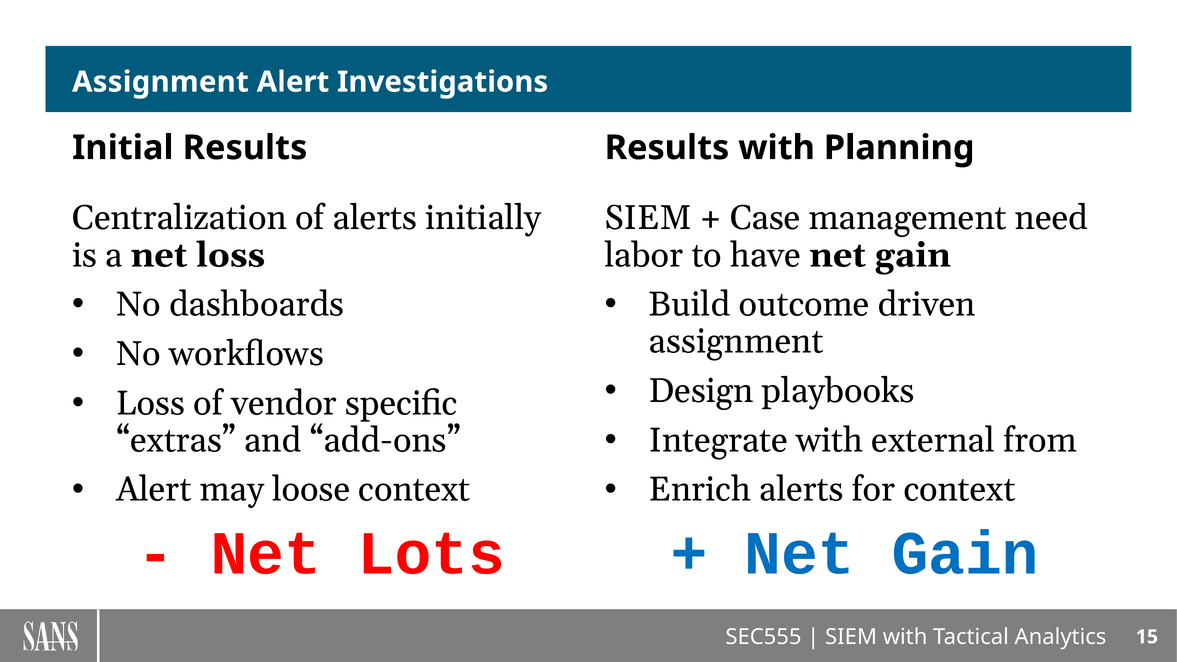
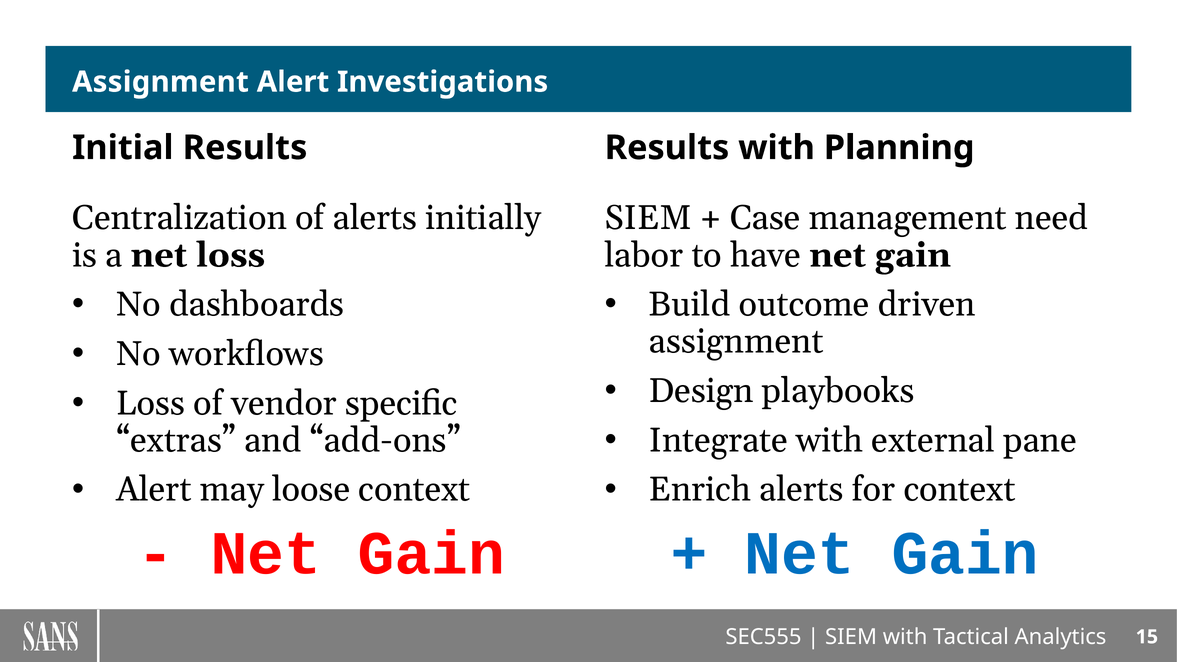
from: from -> pane
Lots at (431, 553): Lots -> Gain
